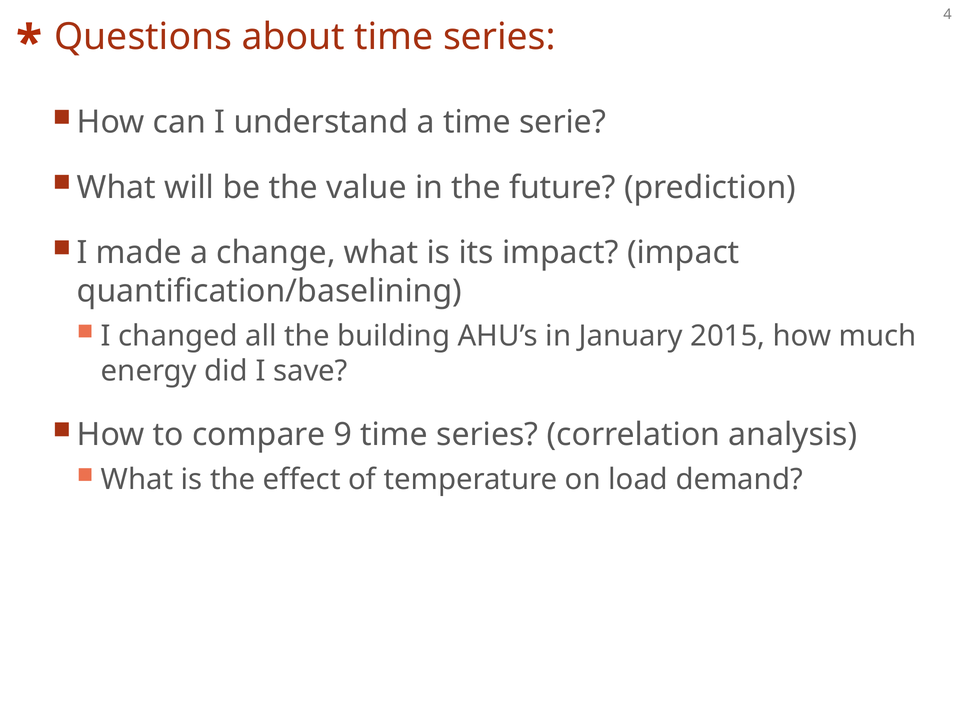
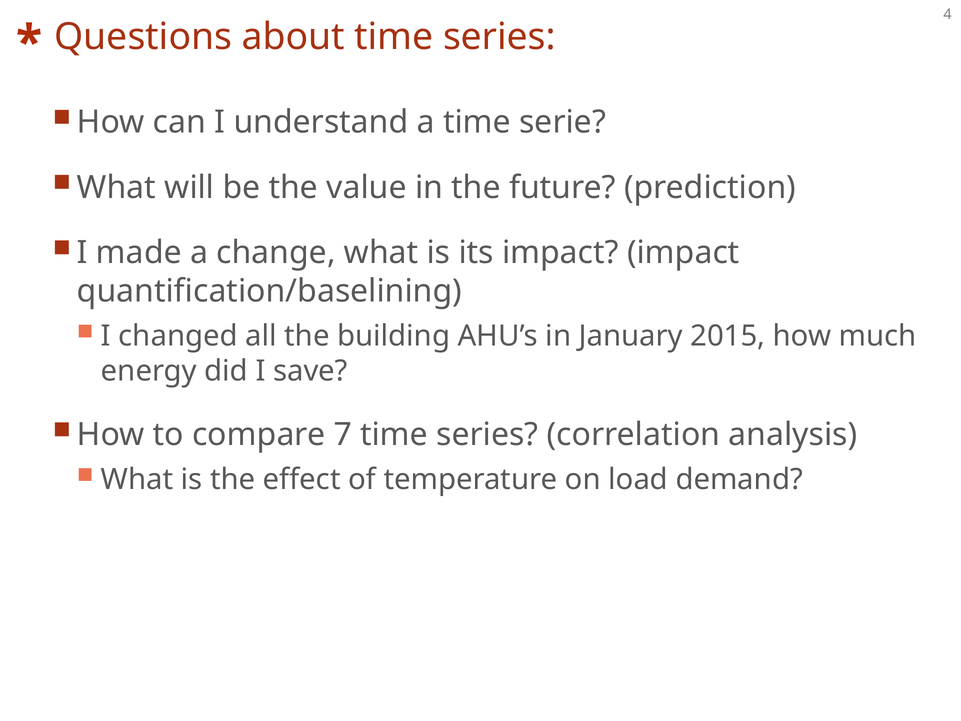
9: 9 -> 7
